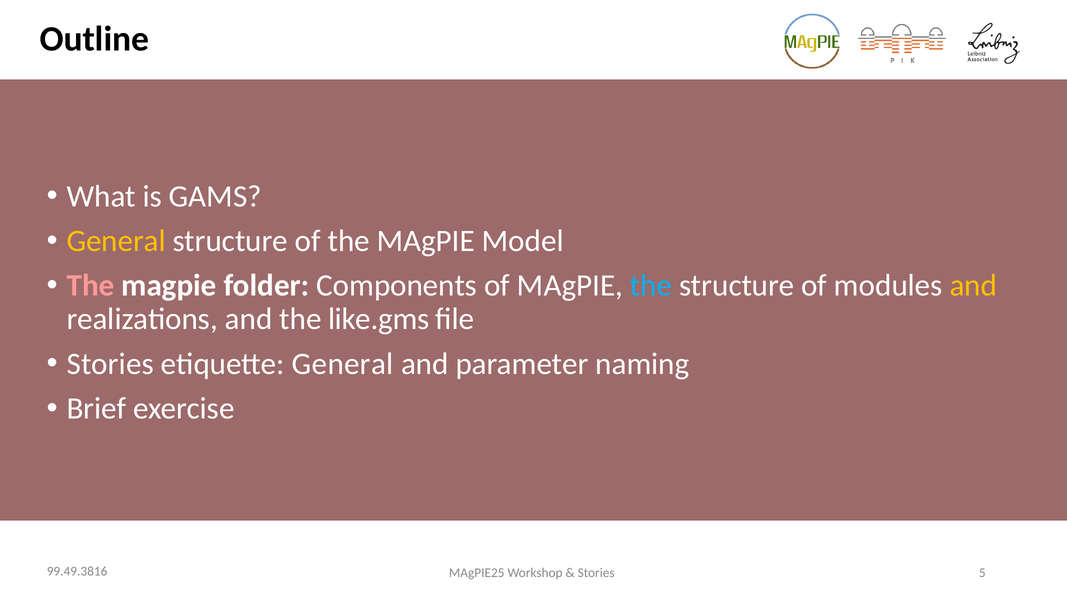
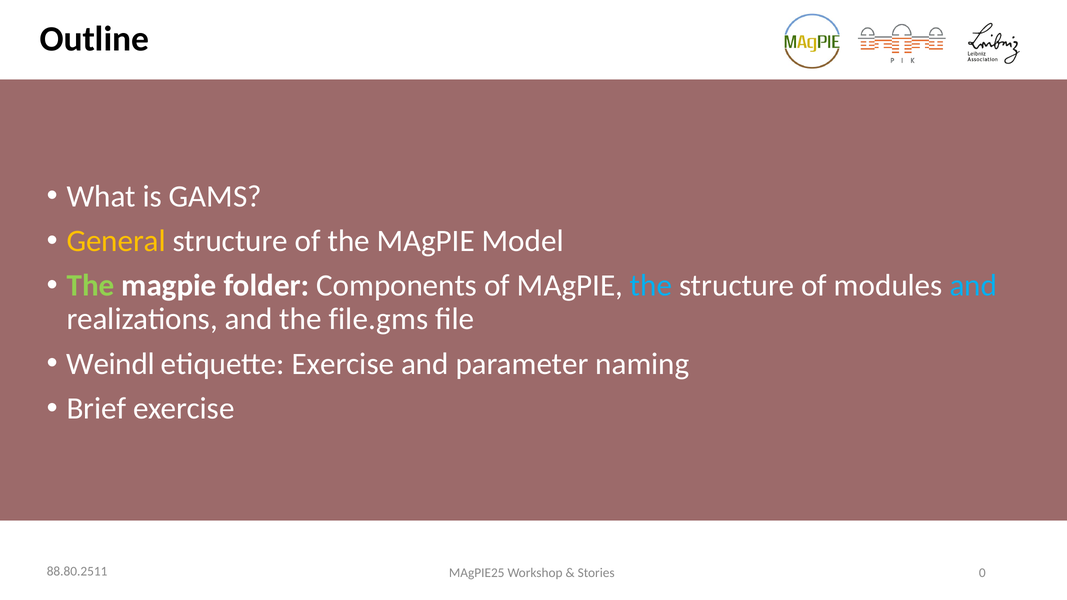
The at (90, 286) colour: pink -> light green
and at (973, 286) colour: yellow -> light blue
like.gms: like.gms -> file.gms
Stories at (110, 364): Stories -> Weindl
etiquette General: General -> Exercise
99.49.3816: 99.49.3816 -> 88.80.2511
5: 5 -> 0
